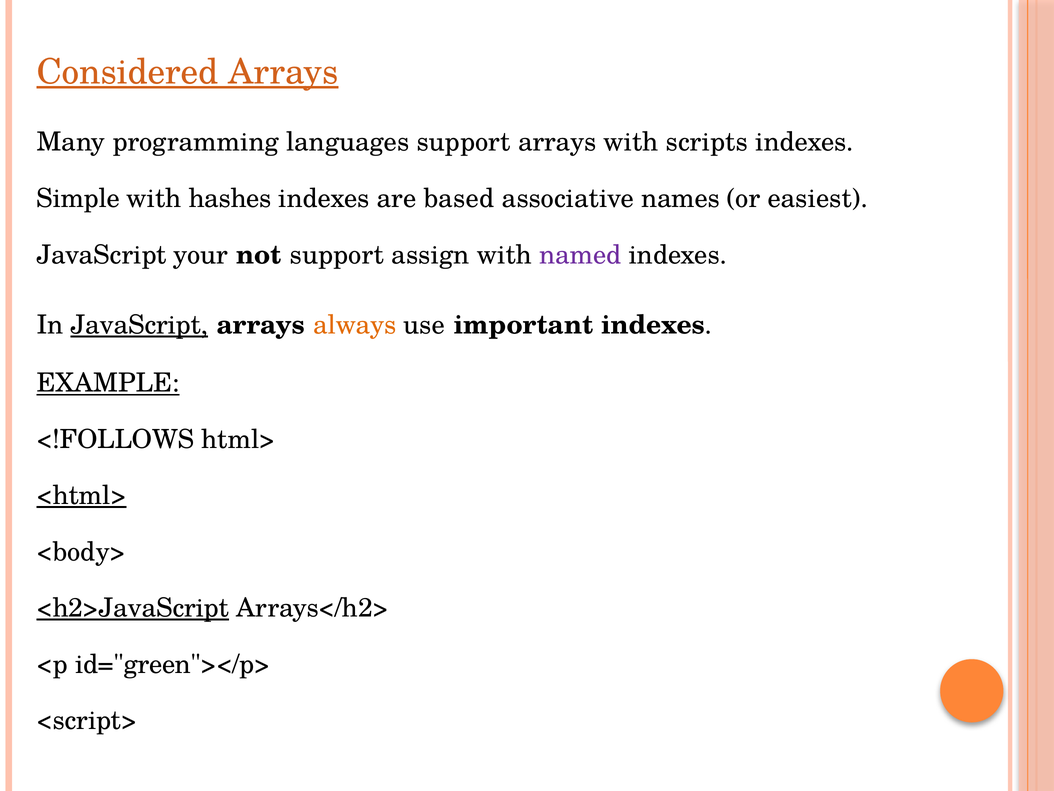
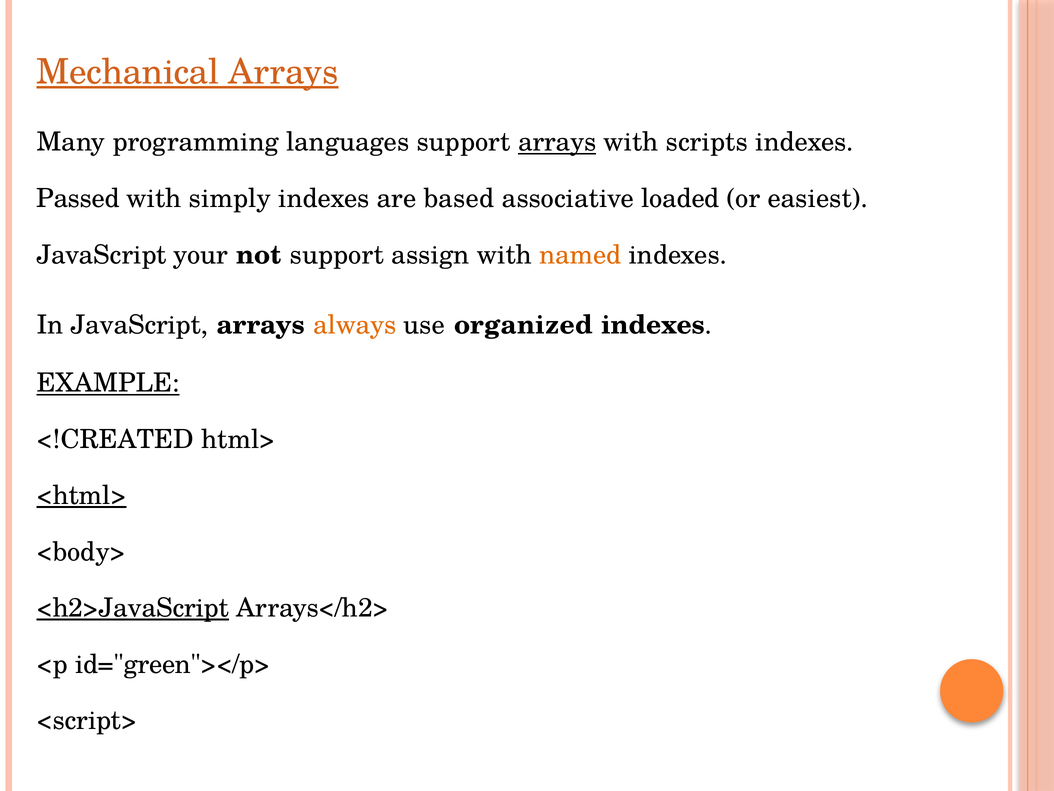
Considered: Considered -> Mechanical
arrays at (557, 142) underline: none -> present
Simple: Simple -> Passed
hashes: hashes -> simply
names: names -> loaded
named colour: purple -> orange
JavaScript at (139, 325) underline: present -> none
important: important -> organized
<!FOLLOWS: <!FOLLOWS -> <!CREATED
